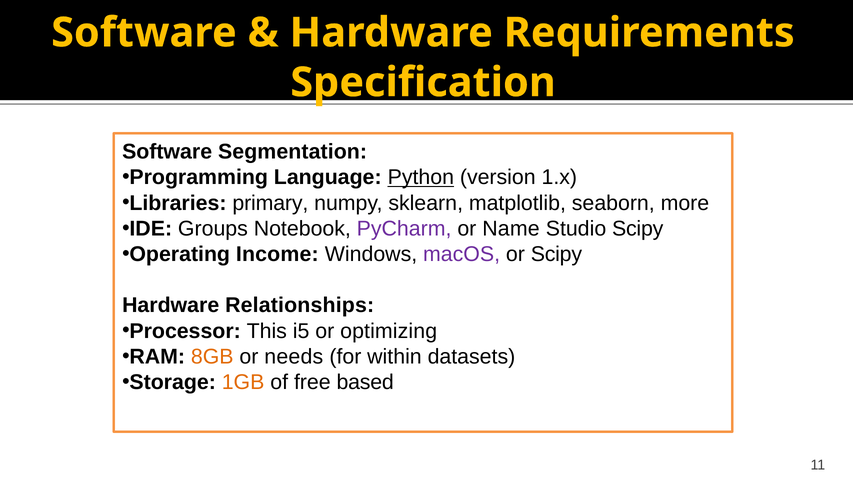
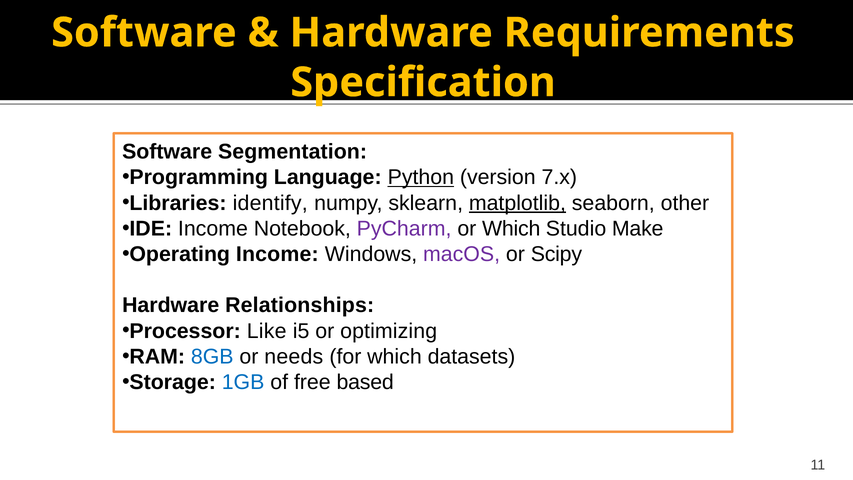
1.x: 1.x -> 7.x
primary: primary -> identify
matplotlib underline: none -> present
more: more -> other
IDE Groups: Groups -> Income
or Name: Name -> Which
Studio Scipy: Scipy -> Make
This: This -> Like
8GB colour: orange -> blue
for within: within -> which
1GB colour: orange -> blue
